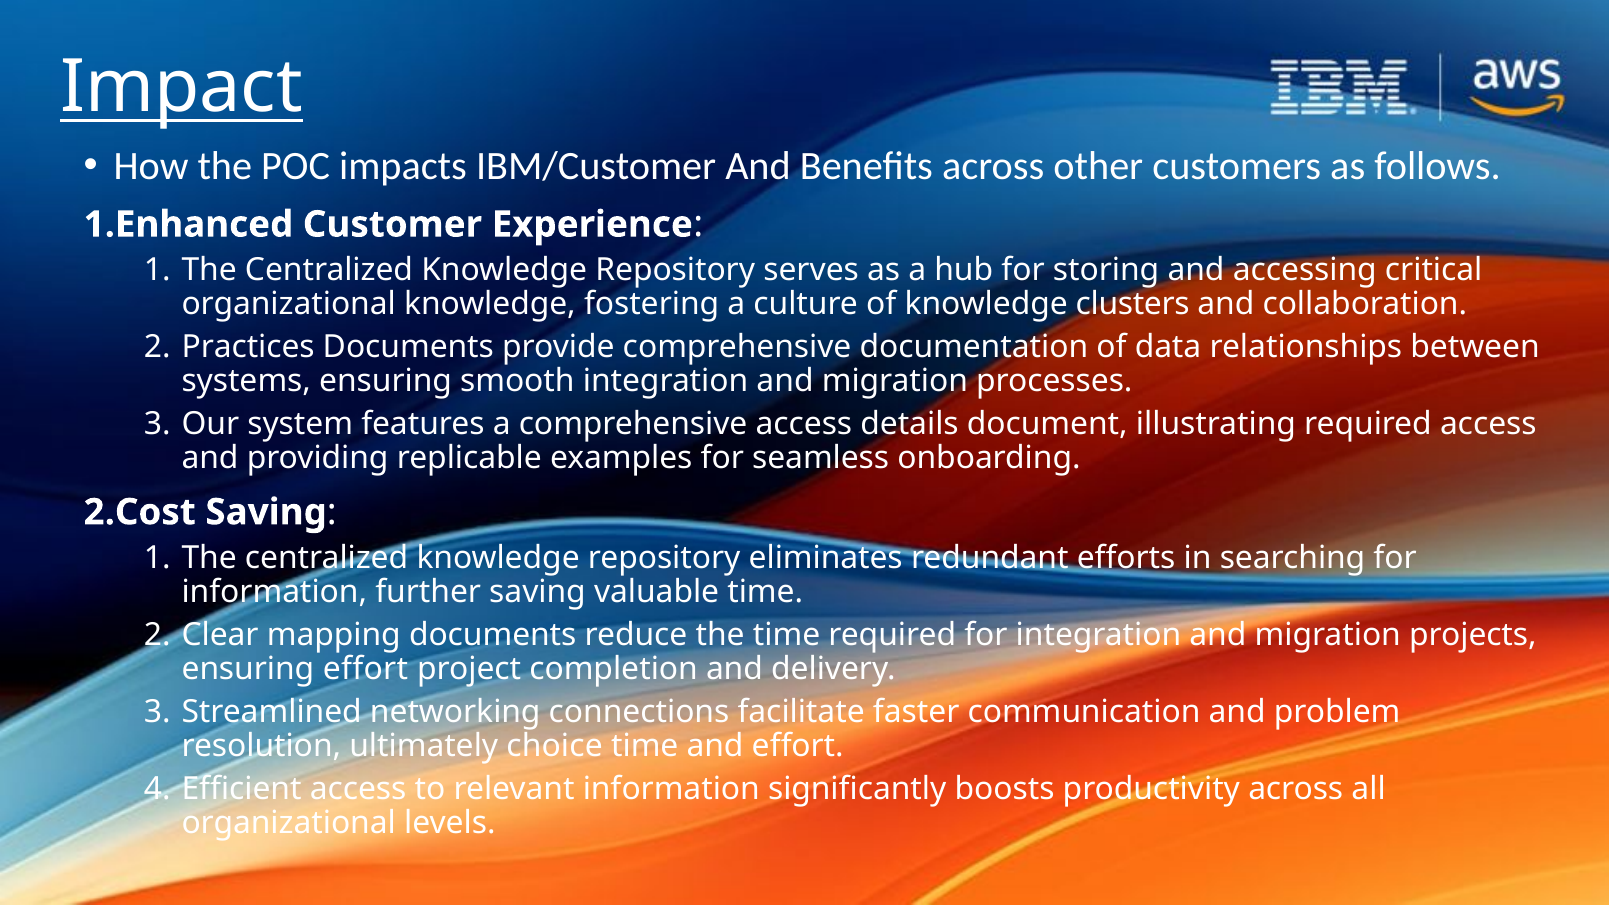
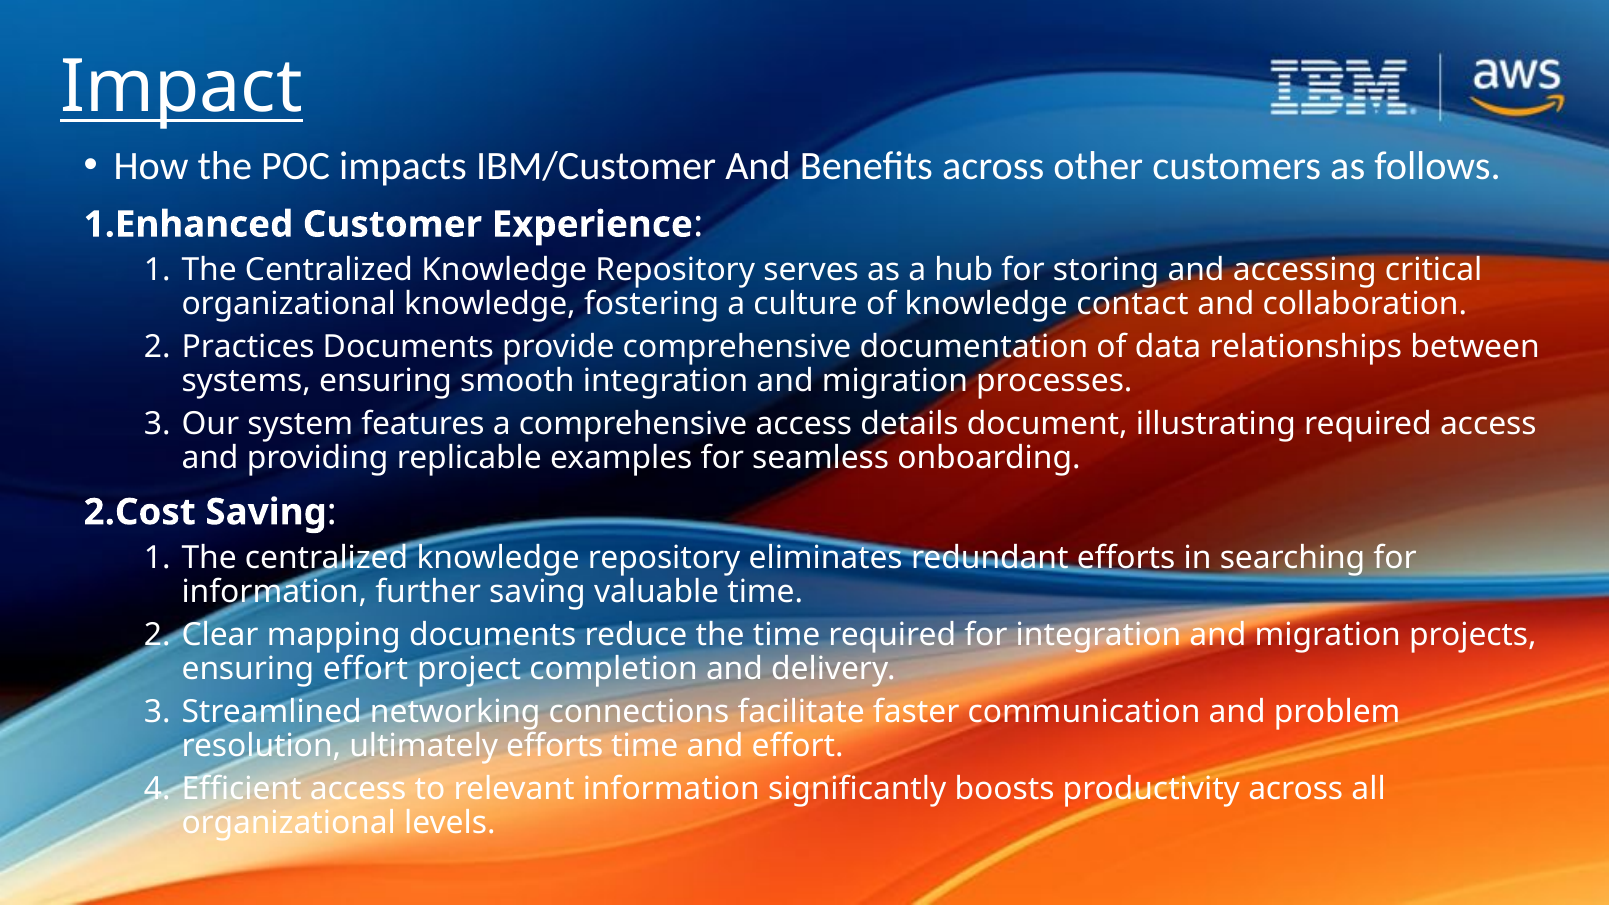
clusters: clusters -> contact
ultimately choice: choice -> efforts
